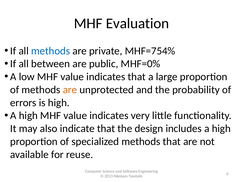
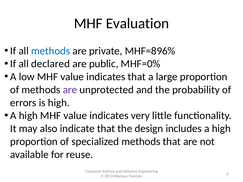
MHF=754%: MHF=754% -> MHF=896%
between: between -> declared
are at (70, 90) colour: orange -> purple
